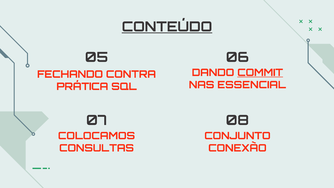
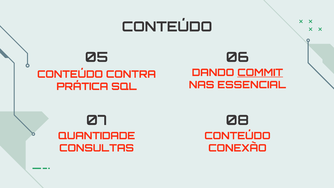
CONTEÚDO at (167, 27) underline: present -> none
FECHANDO at (70, 74): FECHANDO -> CONTEÚDO
COLOCAMOS: COLOCAMOS -> QUANTIDADE
CONJUNTO at (237, 136): CONJUNTO -> CONTEÚDO
